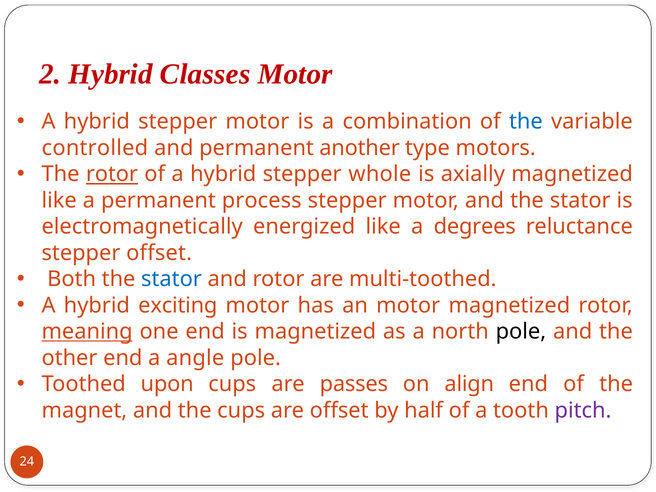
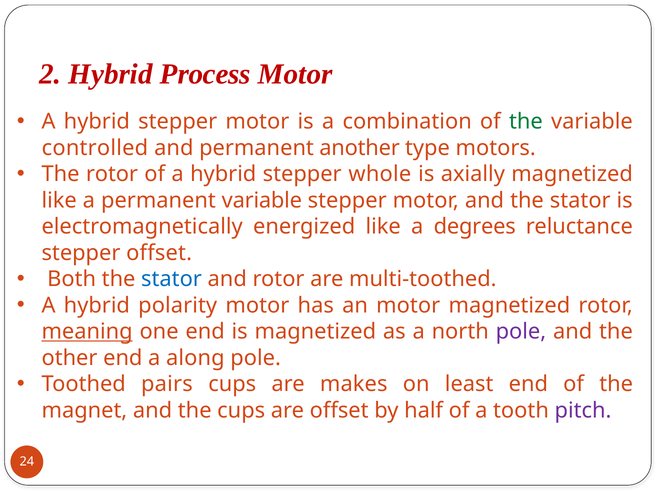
Classes: Classes -> Process
the at (526, 122) colour: blue -> green
rotor at (112, 174) underline: present -> none
permanent process: process -> variable
exciting: exciting -> polarity
pole at (521, 332) colour: black -> purple
angle: angle -> along
upon: upon -> pairs
passes: passes -> makes
align: align -> least
